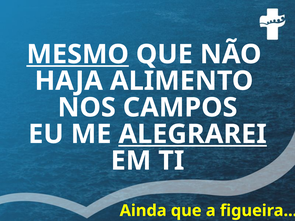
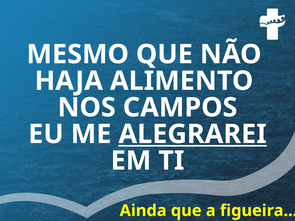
MESMO underline: present -> none
